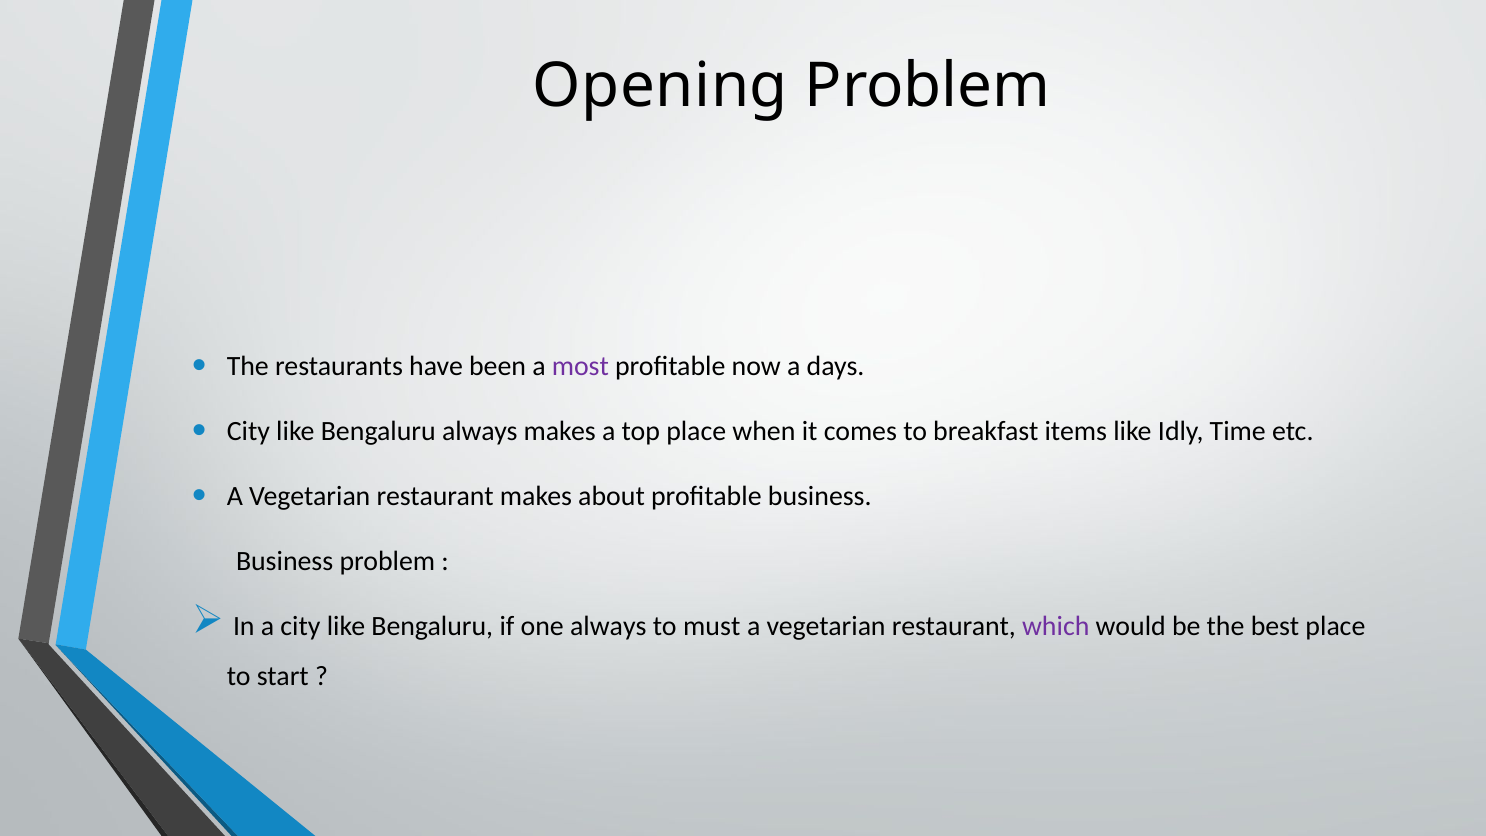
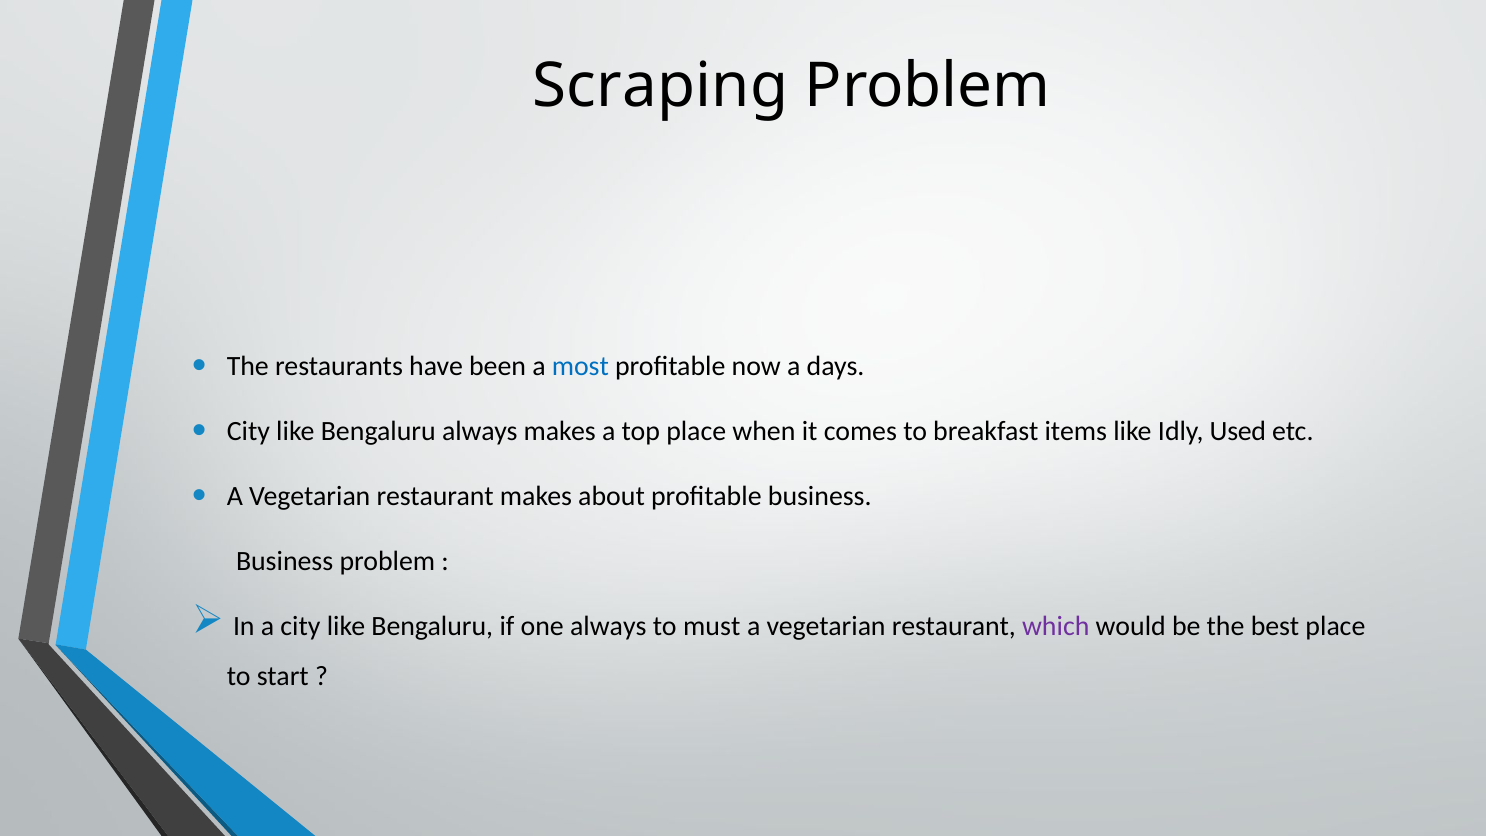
Opening: Opening -> Scraping
most colour: purple -> blue
Time: Time -> Used
